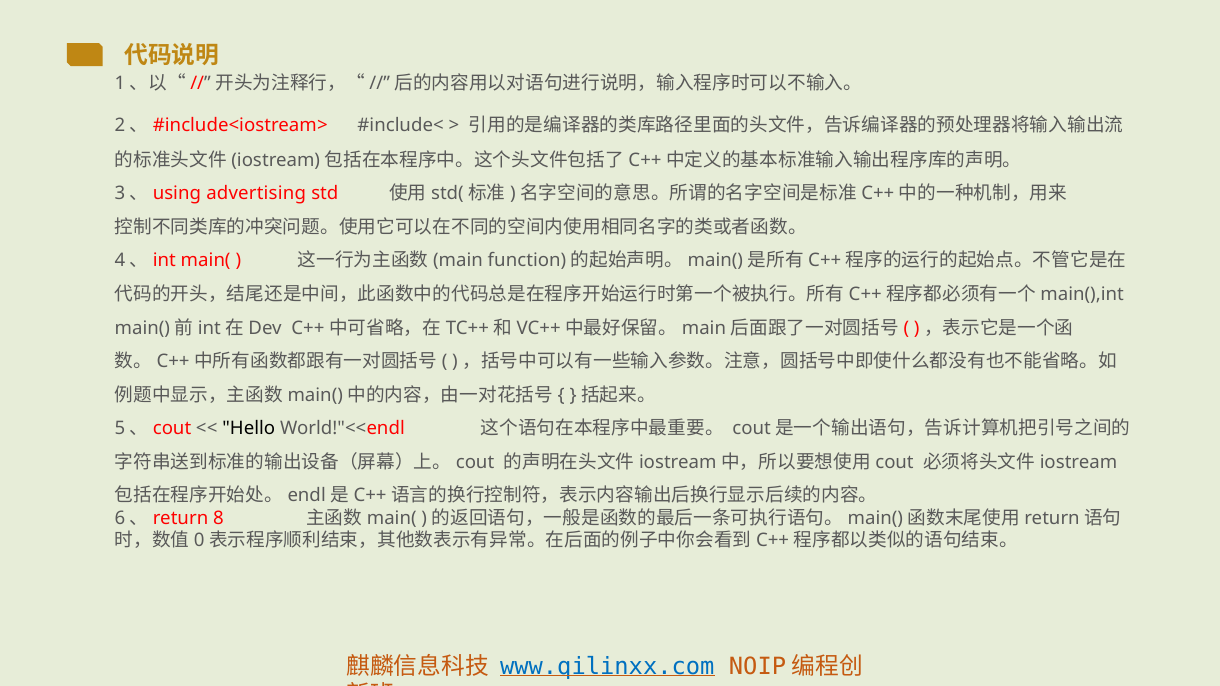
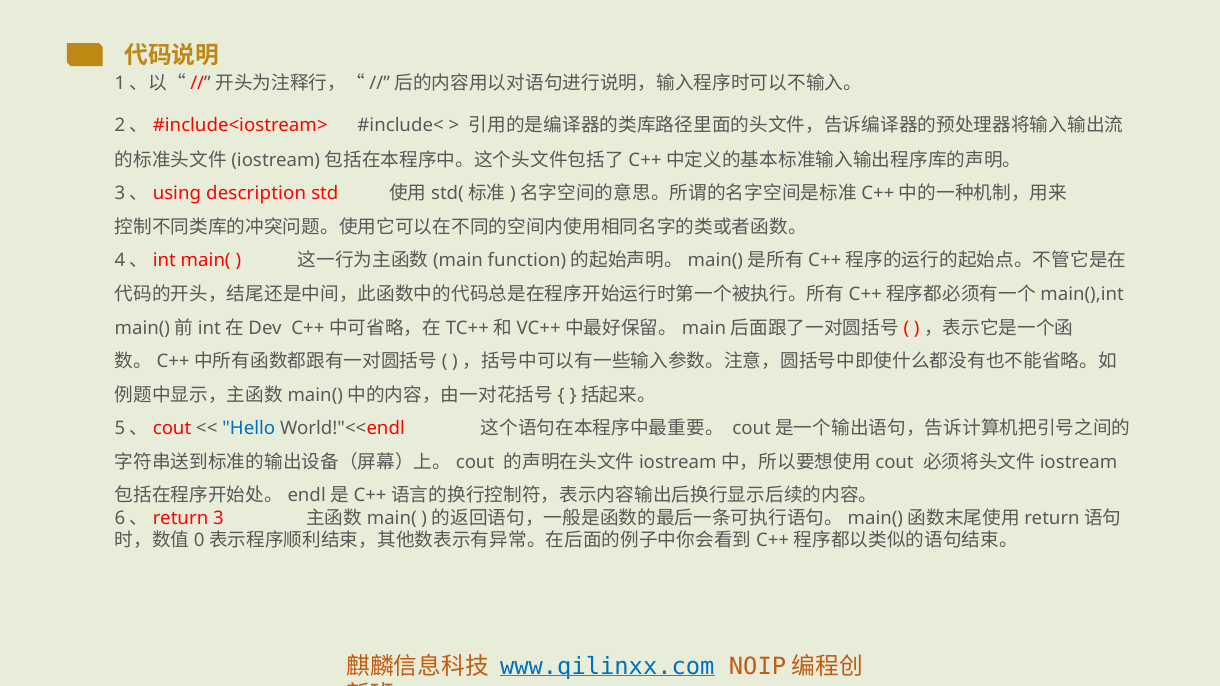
advertising: advertising -> description
Hello colour: black -> blue
8: 8 -> 3
